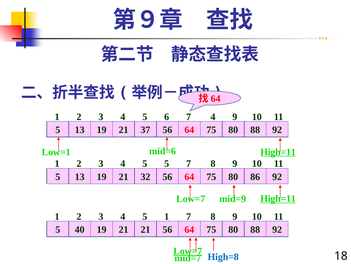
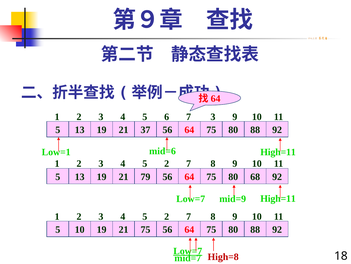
7 4: 4 -> 3
High=11 at (278, 152) underline: present -> none
5 at (167, 163): 5 -> 2
32: 32 -> 79
86: 86 -> 68
High=11 at (278, 198) underline: present -> none
1 at (167, 216): 1 -> 2
5 40: 40 -> 10
21 21: 21 -> 75
High=8 colour: blue -> red
